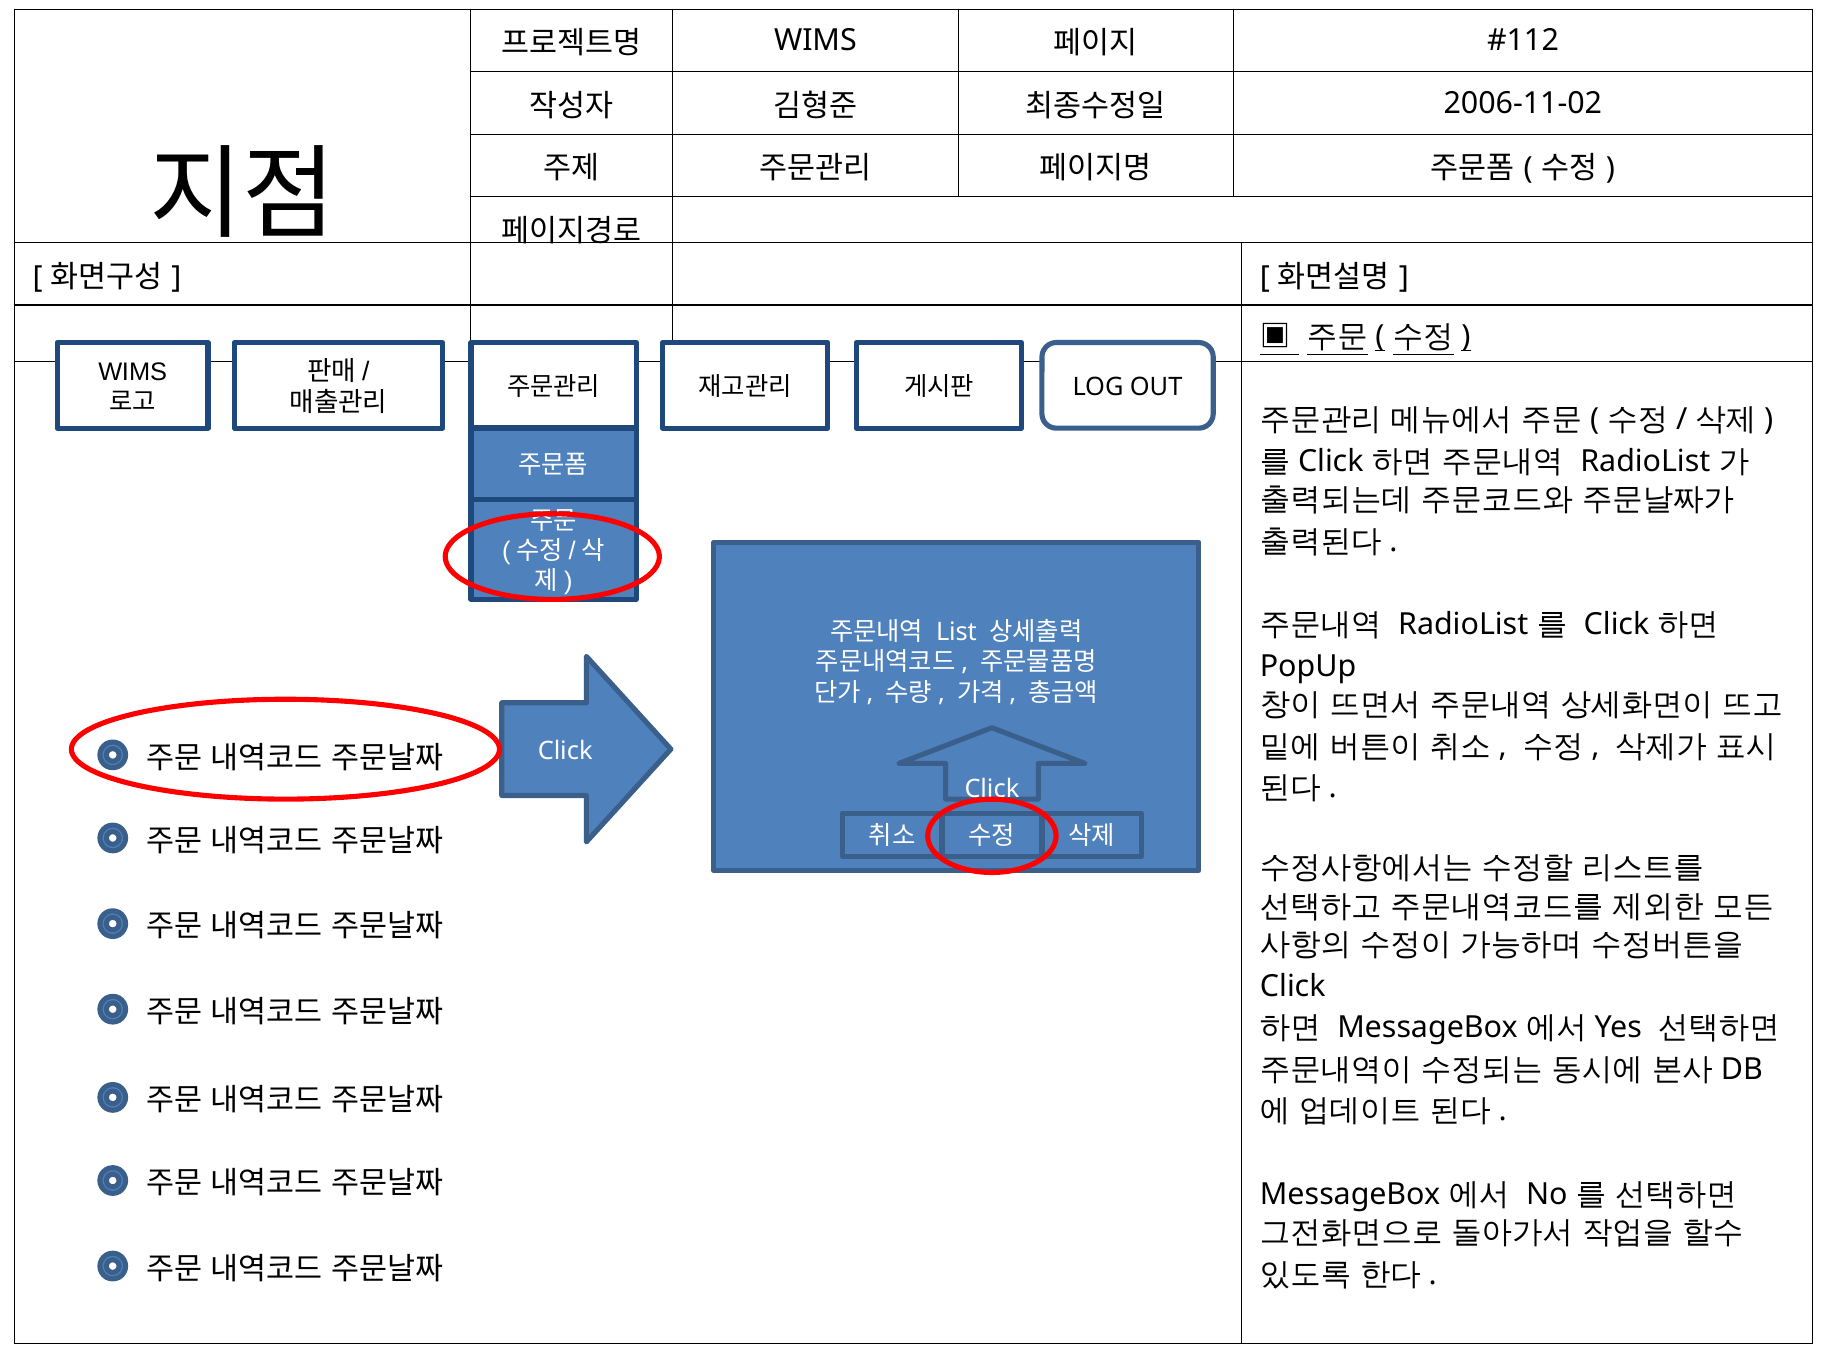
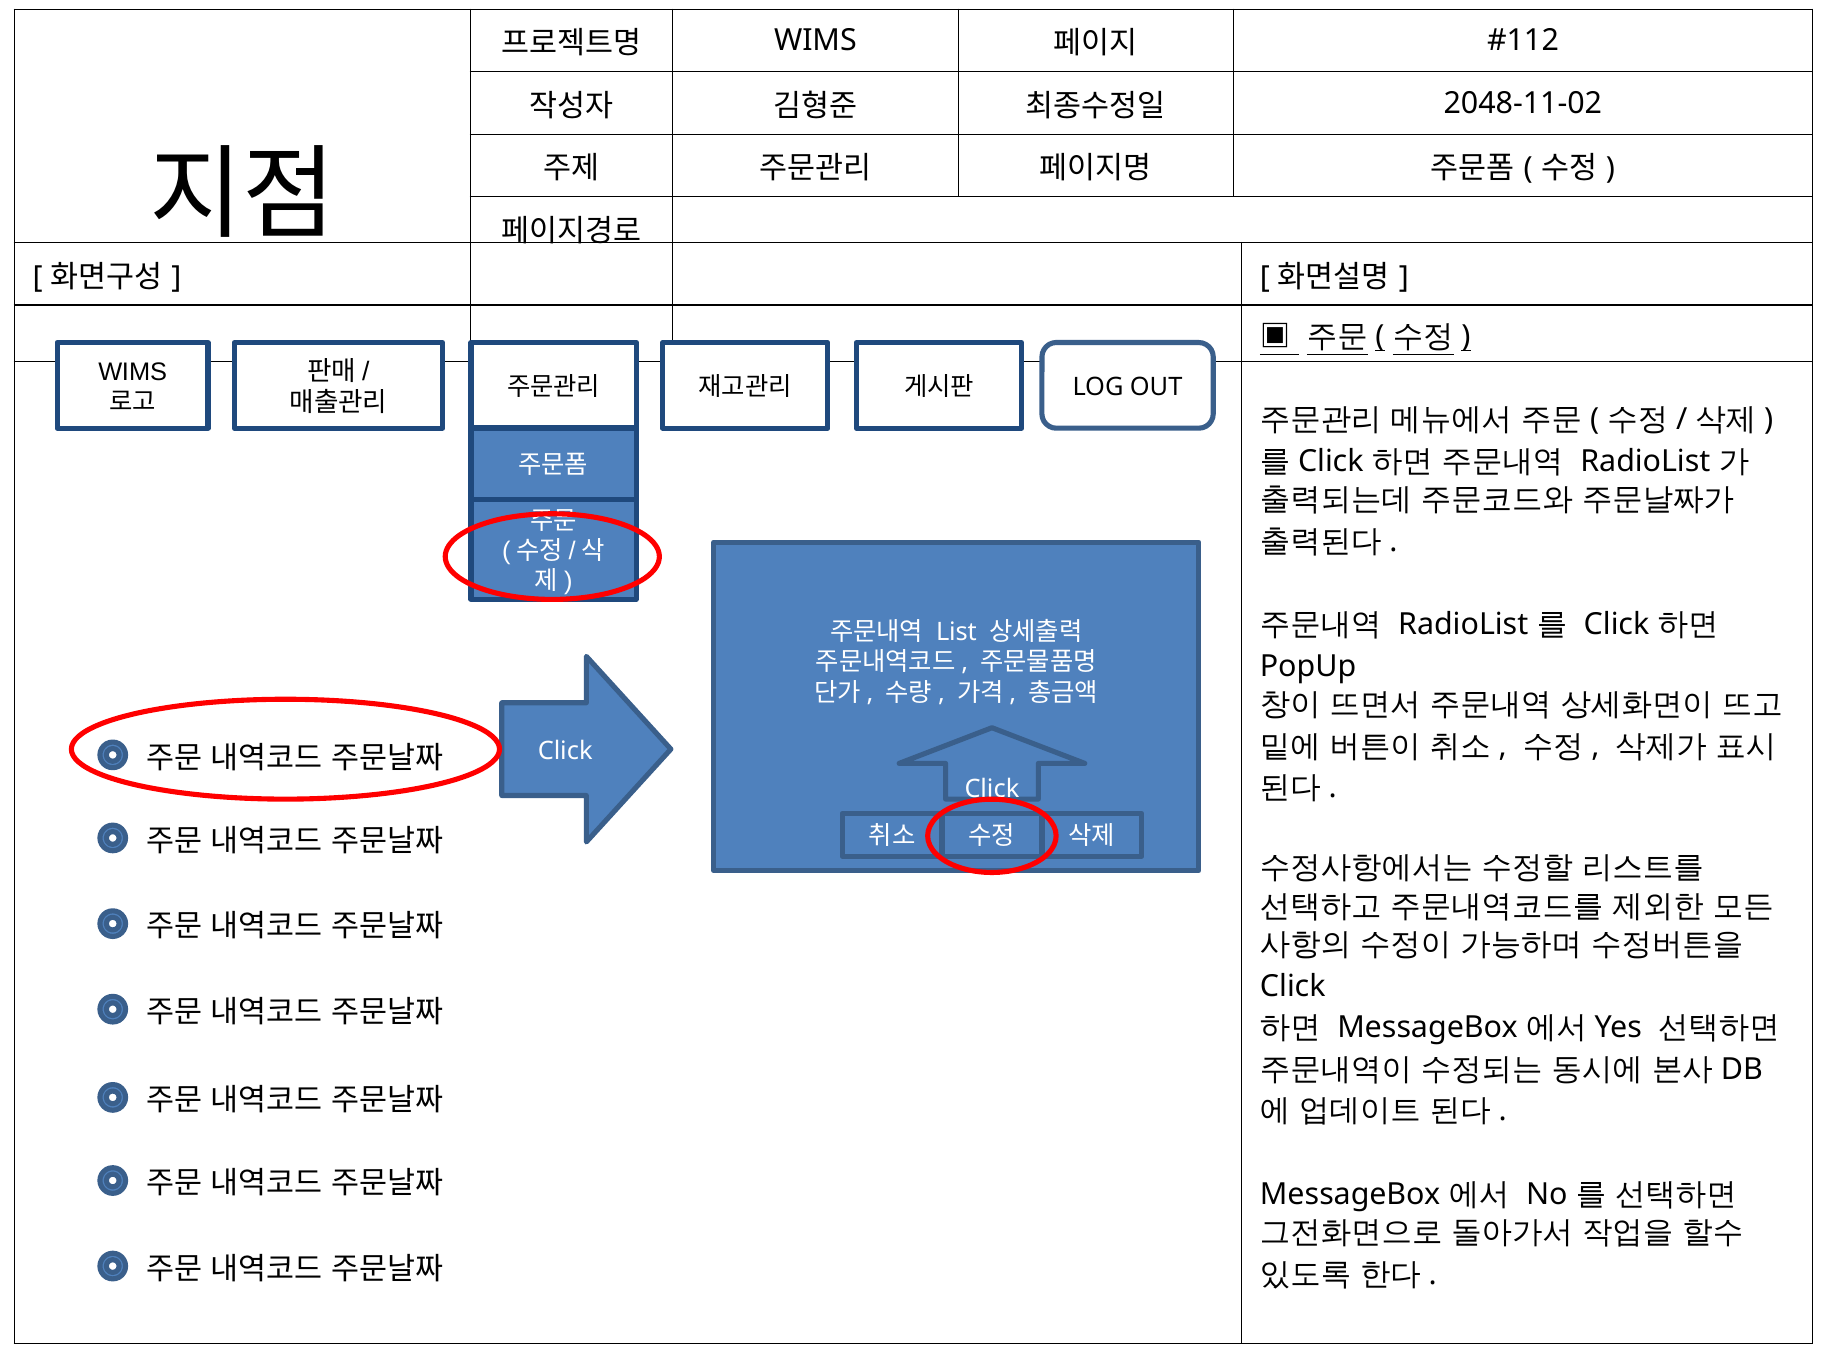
2006-11-02: 2006-11-02 -> 2048-11-02
